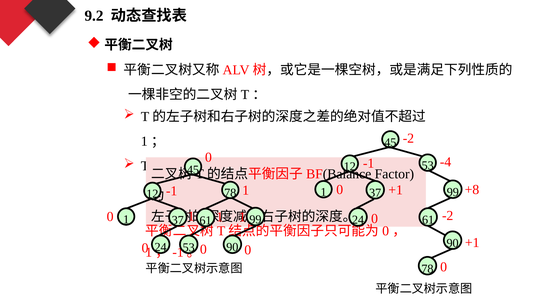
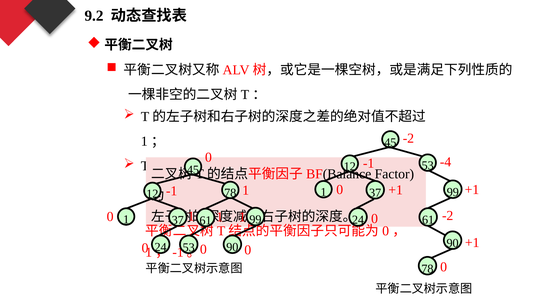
+8 at (472, 189): +8 -> +1
